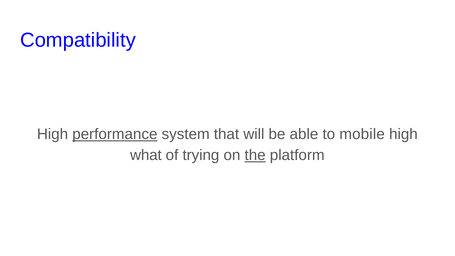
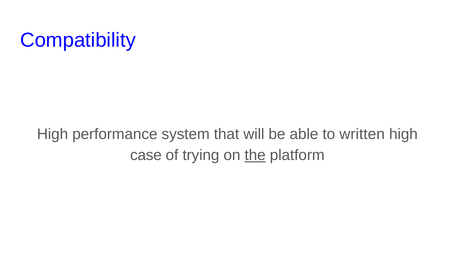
performance underline: present -> none
mobile: mobile -> written
what: what -> case
